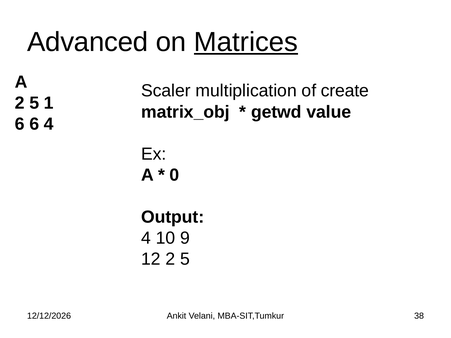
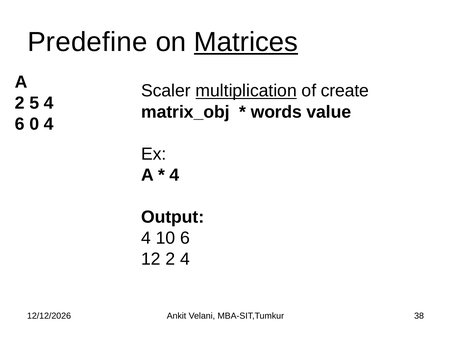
Advanced: Advanced -> Predefine
multiplication underline: none -> present
5 1: 1 -> 4
getwd: getwd -> words
6 6: 6 -> 0
0 at (175, 175): 0 -> 4
10 9: 9 -> 6
12 2 5: 5 -> 4
